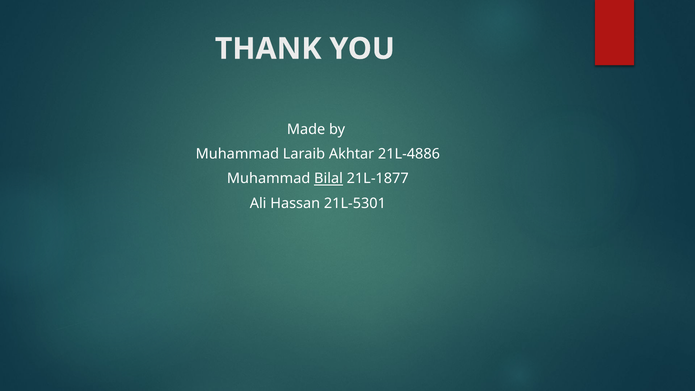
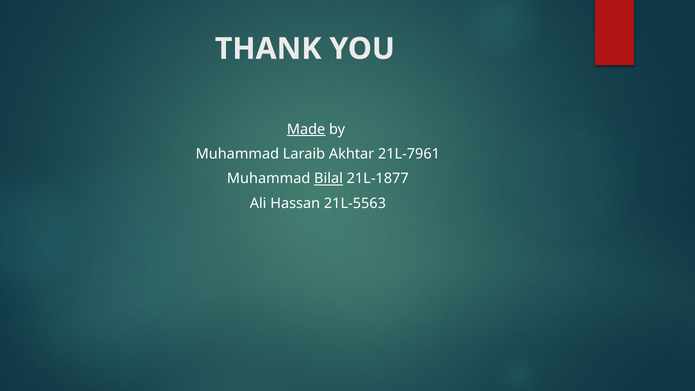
Made underline: none -> present
21L-4886: 21L-4886 -> 21L-7961
21L-5301: 21L-5301 -> 21L-5563
